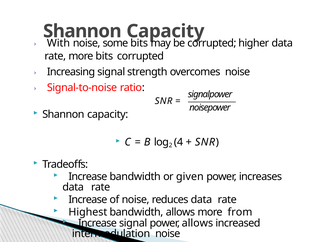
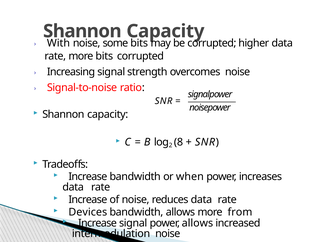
4: 4 -> 8
given: given -> when
Highest: Highest -> Devices
